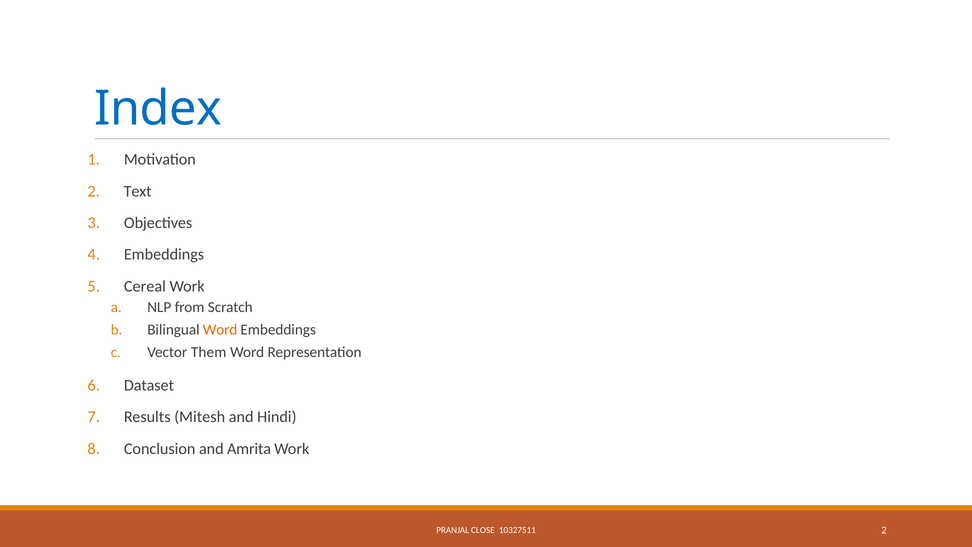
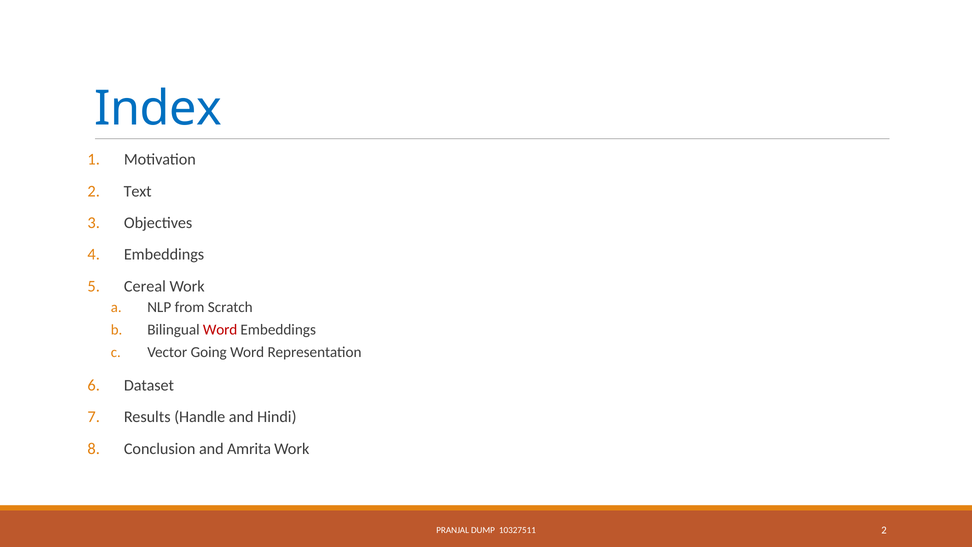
Word at (220, 330) colour: orange -> red
Them: Them -> Going
Mitesh: Mitesh -> Handle
CLOSE: CLOSE -> DUMP
